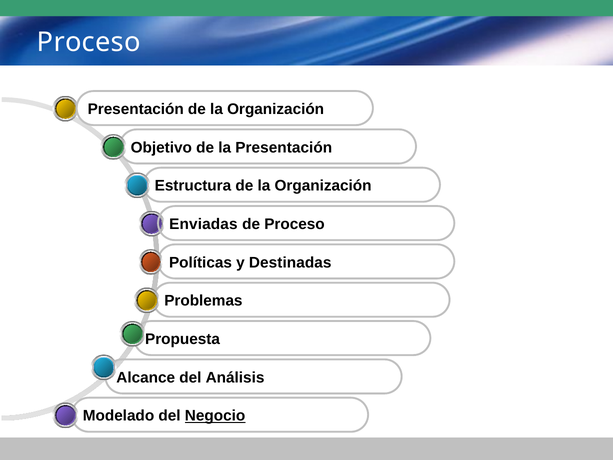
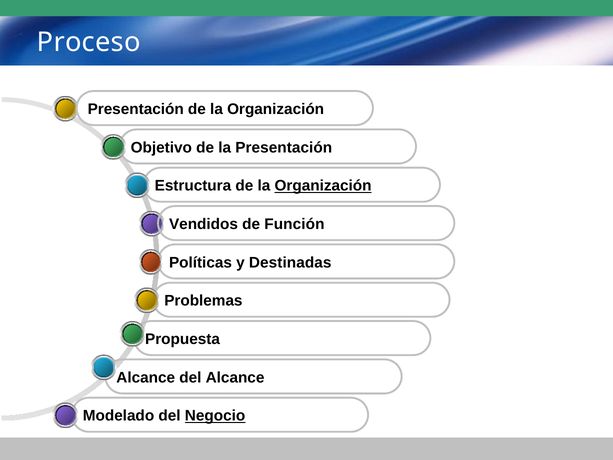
Organización at (323, 186) underline: none -> present
Enviadas: Enviadas -> Vendidos
de Proceso: Proceso -> Función
del Análisis: Análisis -> Alcance
